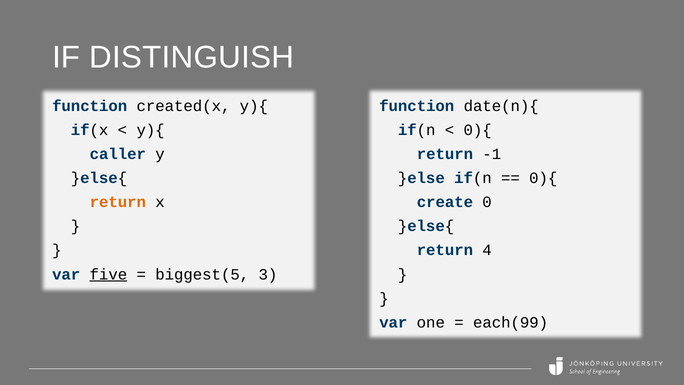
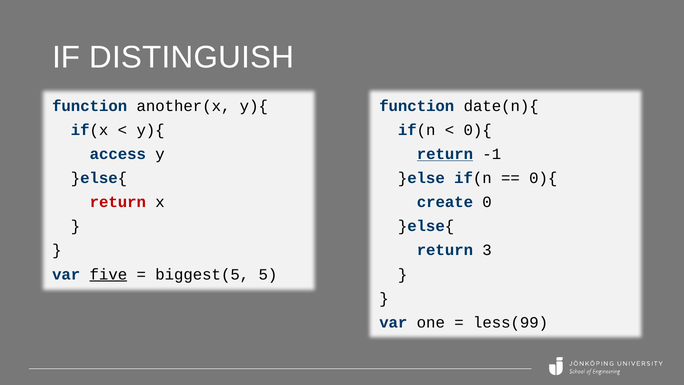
created(x: created(x -> another(x
caller: caller -> access
return at (445, 154) underline: none -> present
return at (118, 202) colour: orange -> red
4: 4 -> 3
3: 3 -> 5
each(99: each(99 -> less(99
